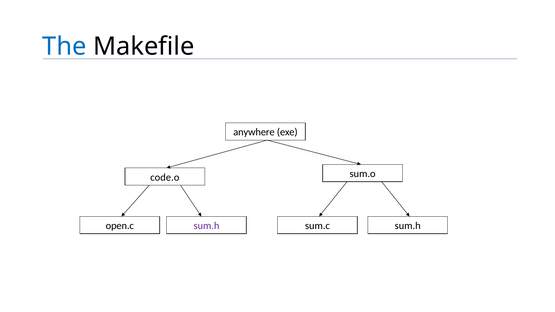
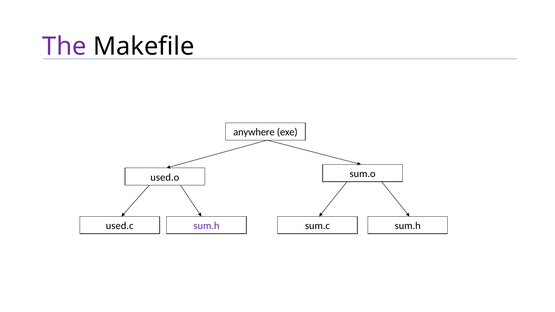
The colour: blue -> purple
code.o: code.o -> used.o
open.c: open.c -> used.c
